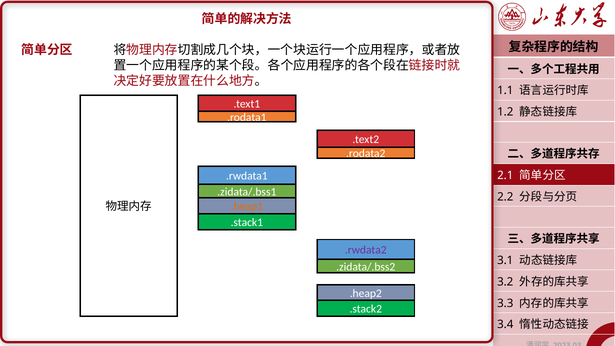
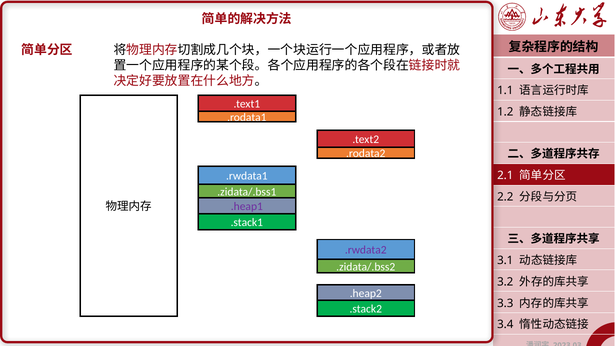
.heap1 colour: orange -> purple
